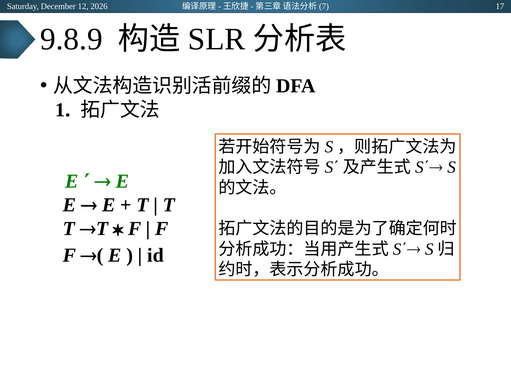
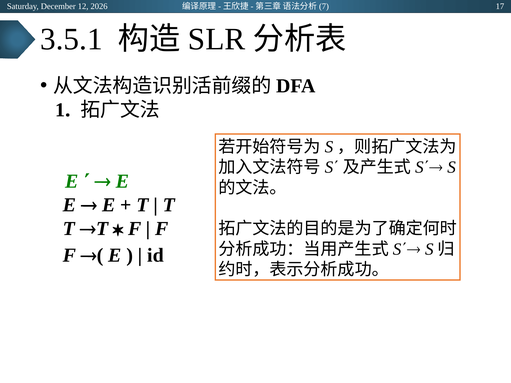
9.8.9: 9.8.9 -> 3.5.1
